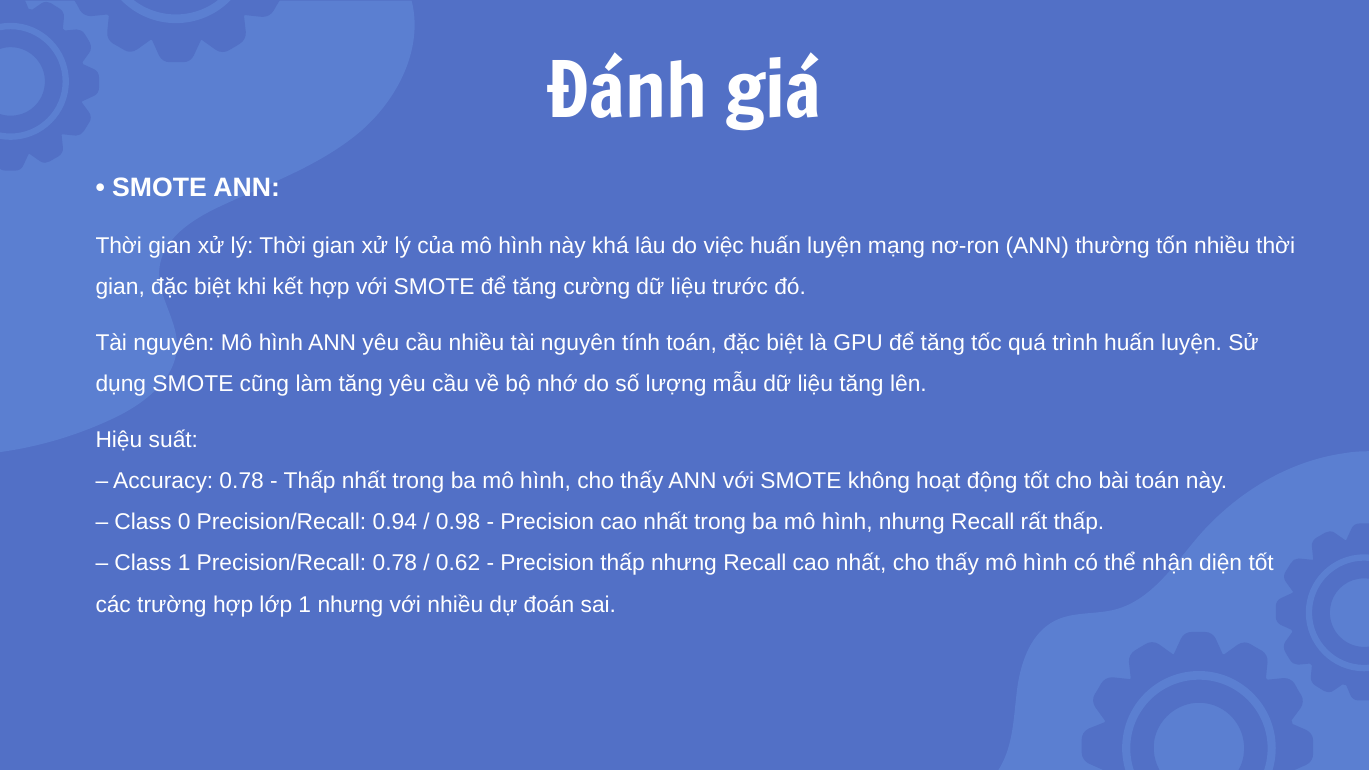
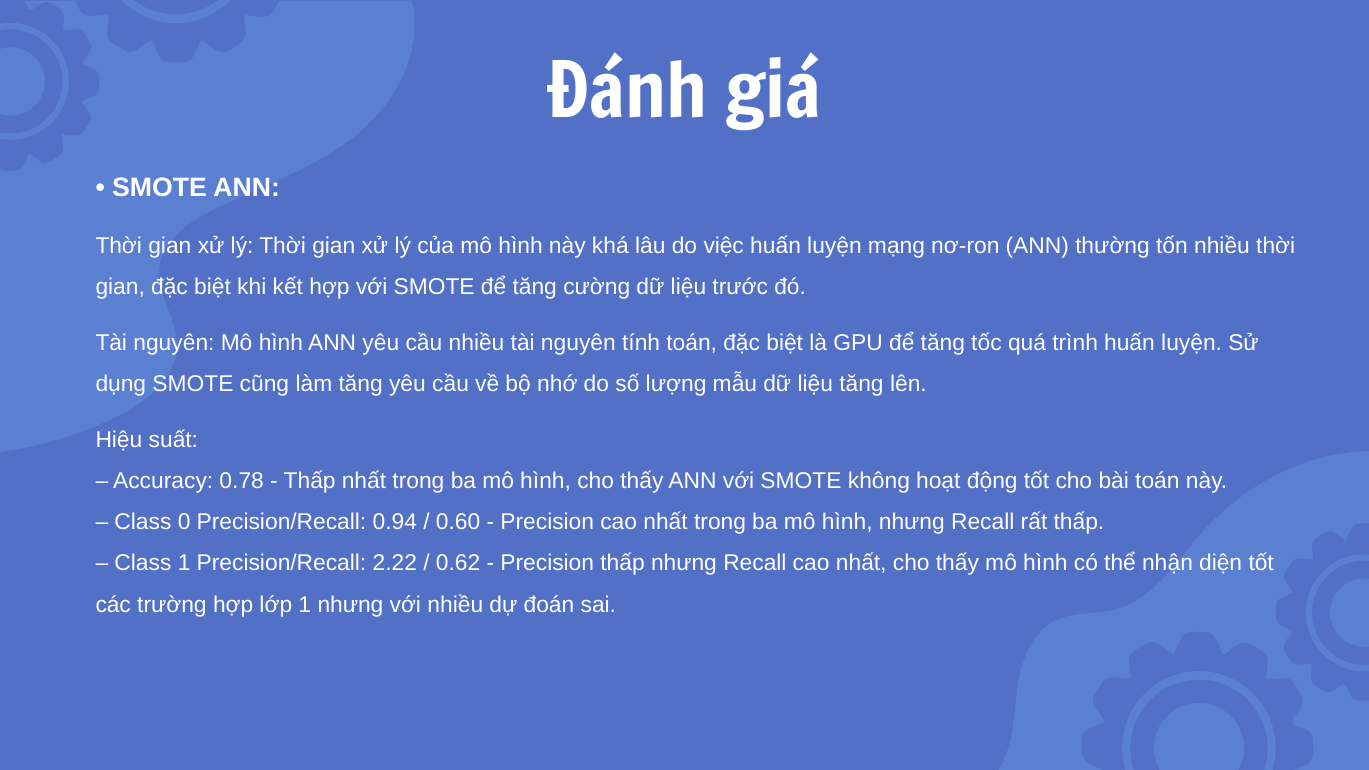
0.98: 0.98 -> 0.60
Precision/Recall 0.78: 0.78 -> 2.22
